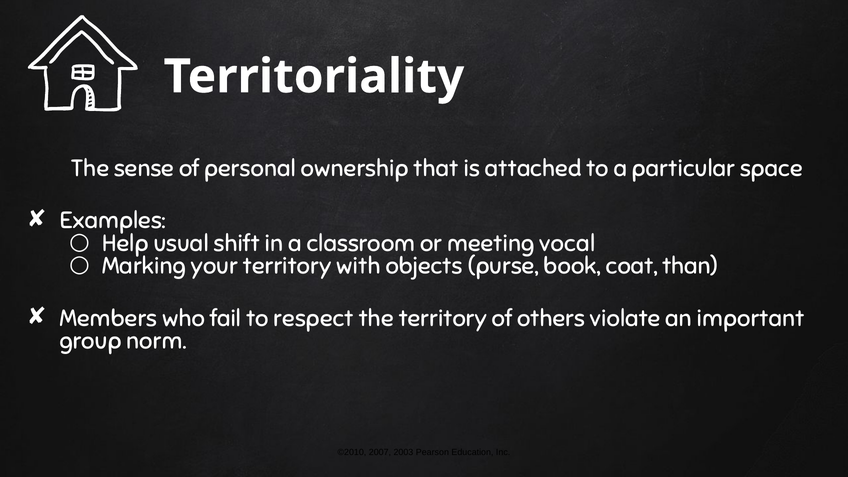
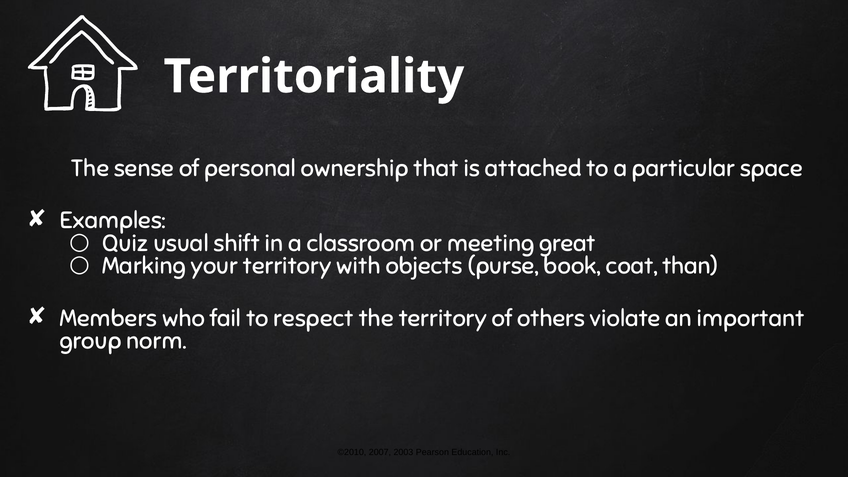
Help: Help -> Quiz
vocal: vocal -> great
